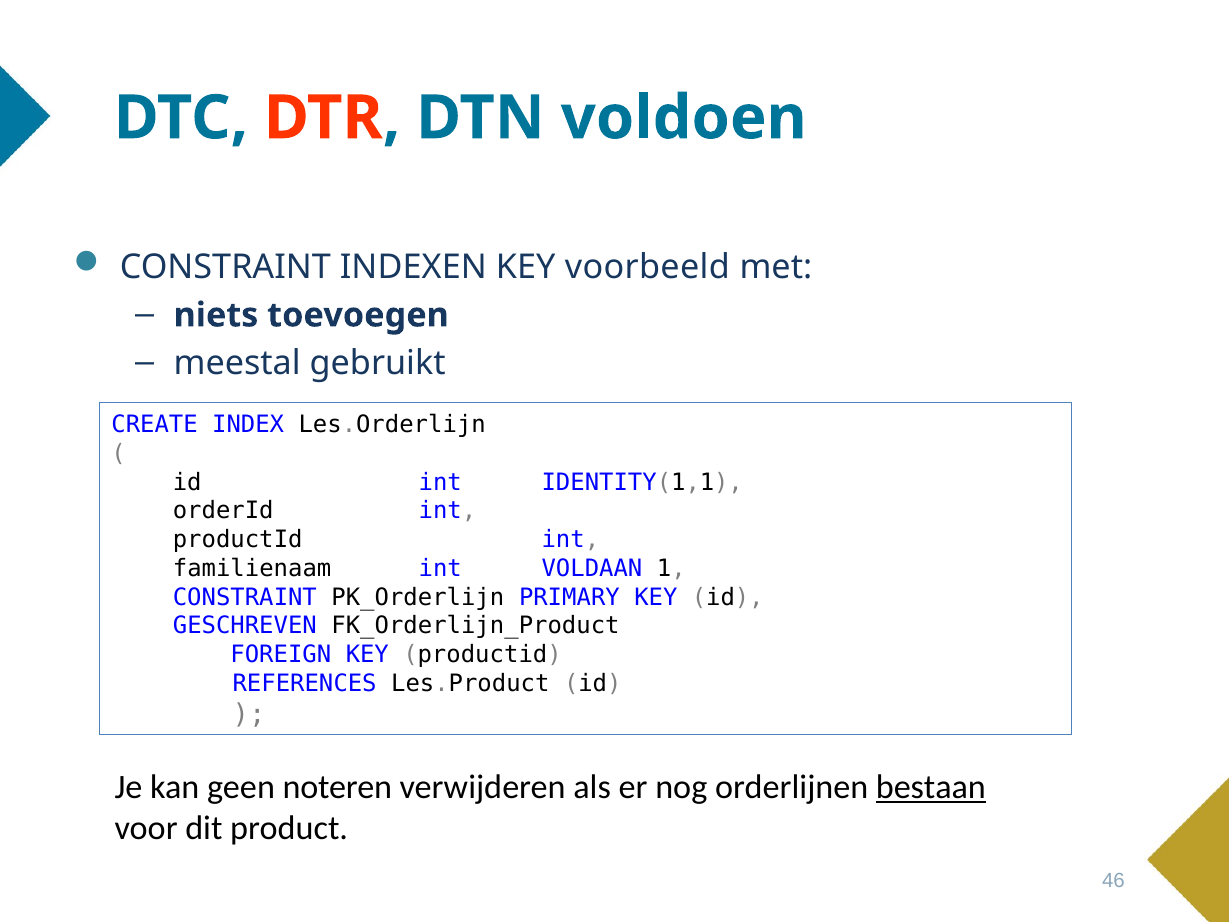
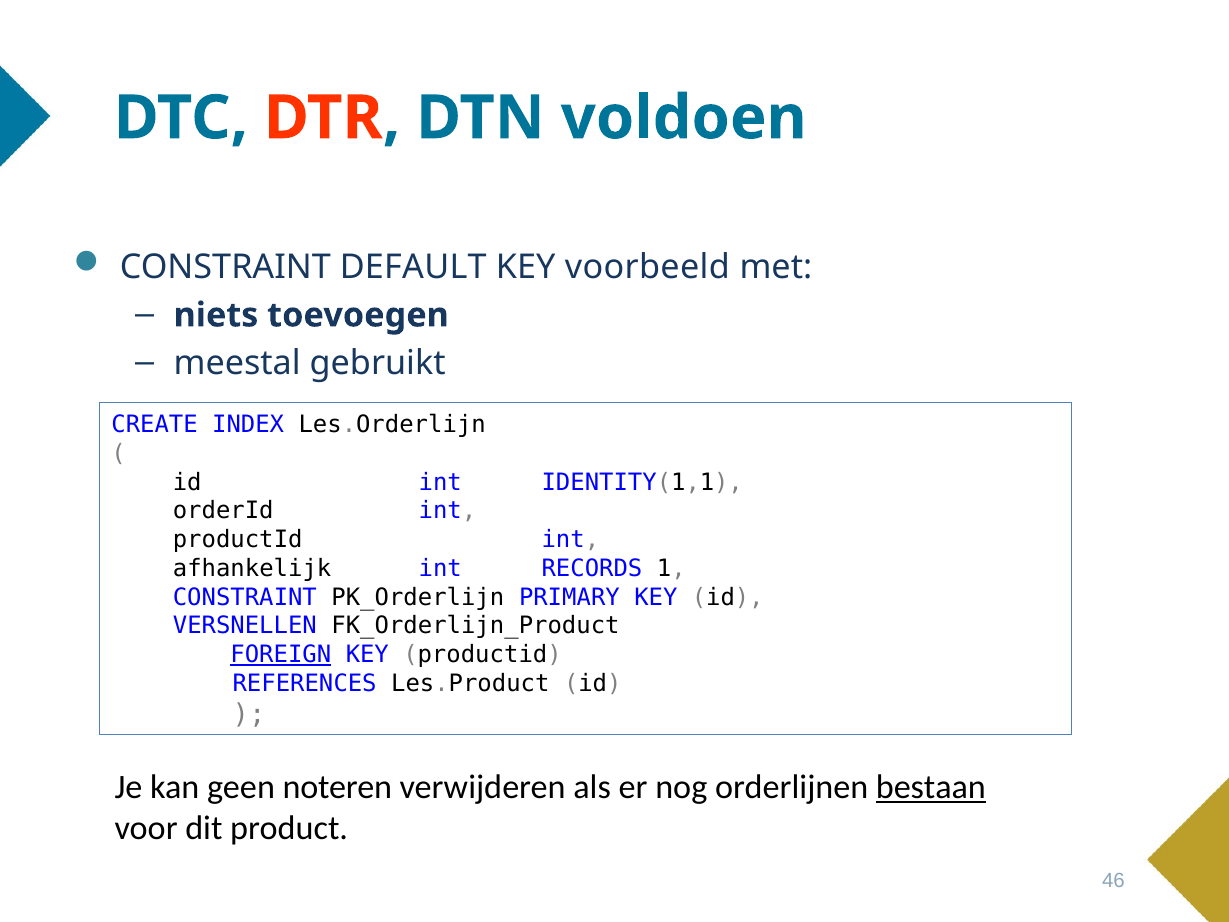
INDEXEN: INDEXEN -> DEFAULT
familienaam: familienaam -> afhankelijk
VOLDAAN: VOLDAAN -> RECORDS
GESCHREVEN: GESCHREVEN -> VERSNELLEN
FOREIGN underline: none -> present
